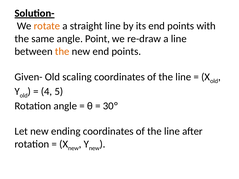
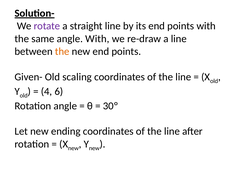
rotate colour: orange -> purple
angle Point: Point -> With
5: 5 -> 6
